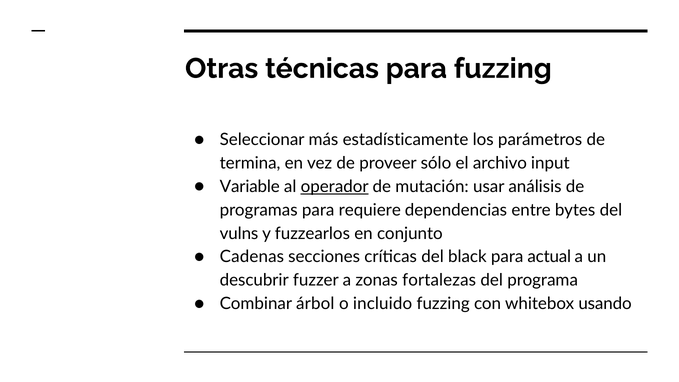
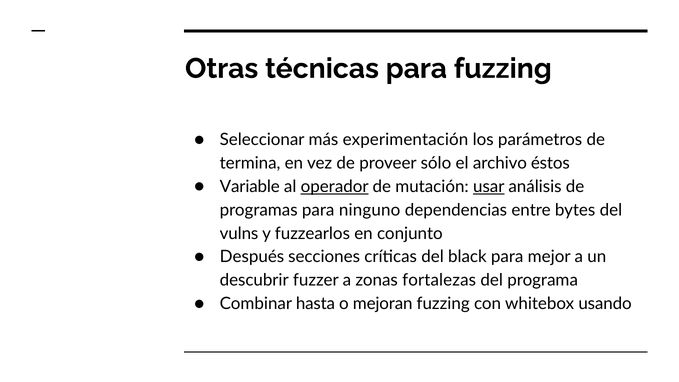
estadísticamente: estadísticamente -> experimentación
input: input -> éstos
usar underline: none -> present
requiere: requiere -> ninguno
Cadenas: Cadenas -> Después
actual: actual -> mejor
árbol: árbol -> hasta
incluido: incluido -> mejoran
